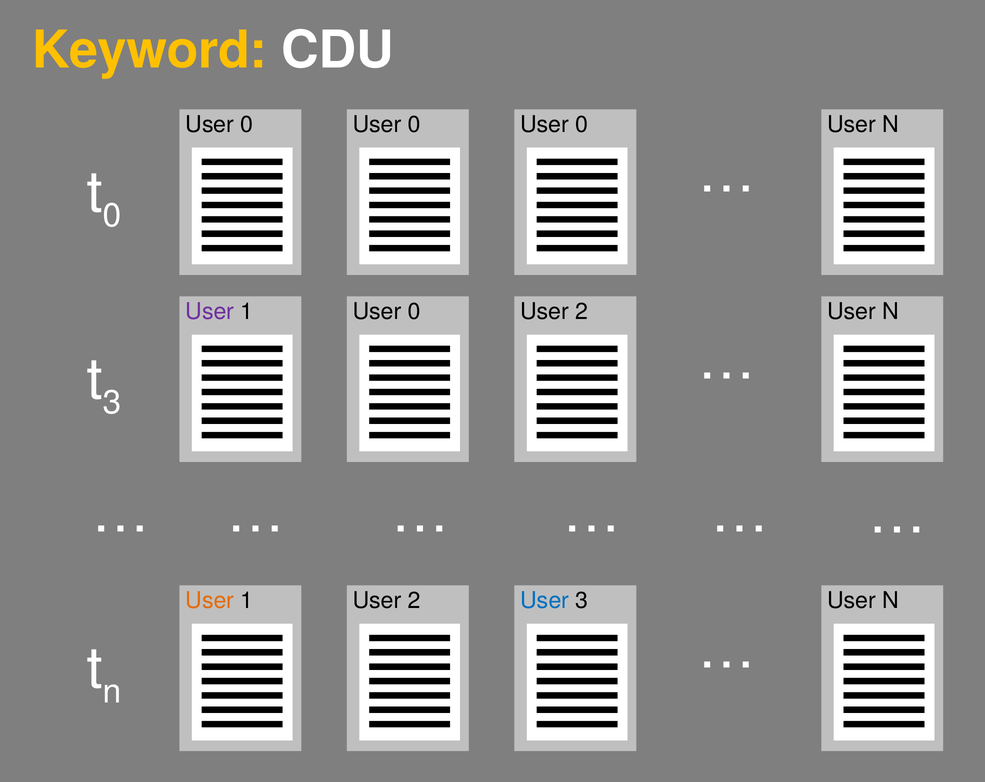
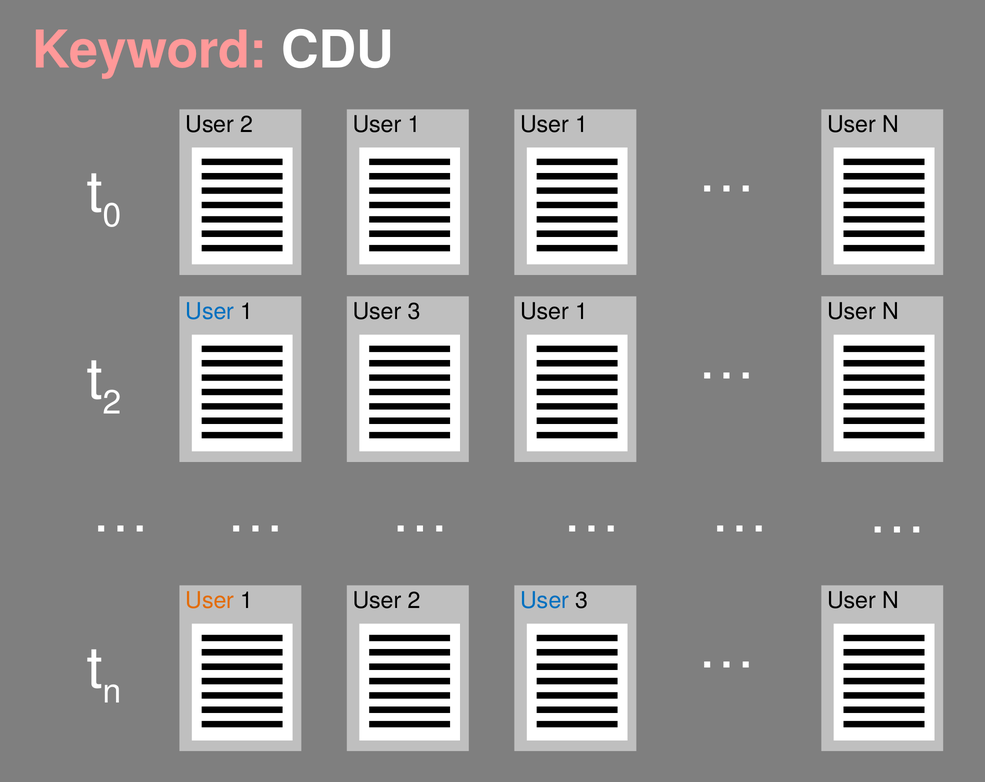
Keyword colour: yellow -> pink
0 at (247, 125): 0 -> 2
0 at (414, 125): 0 -> 1
0 at (582, 125): 0 -> 1
User at (210, 312) colour: purple -> blue
0 at (414, 312): 0 -> 3
2 at (582, 312): 2 -> 1
3 at (112, 402): 3 -> 2
